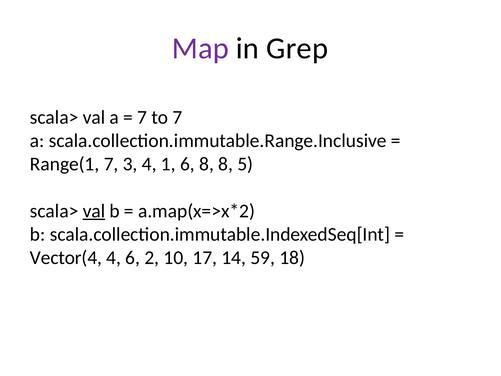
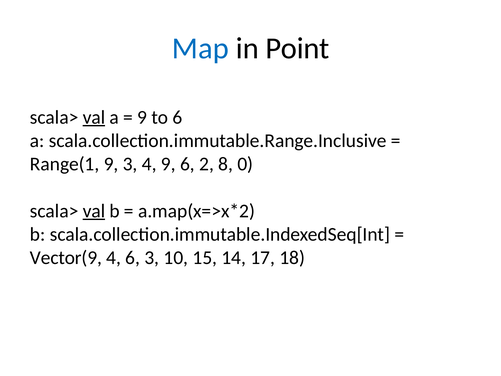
Map colour: purple -> blue
Grep: Grep -> Point
val at (94, 117) underline: none -> present
7 at (142, 117): 7 -> 9
to 7: 7 -> 6
Range(1 7: 7 -> 9
4 1: 1 -> 9
6 8: 8 -> 2
5: 5 -> 0
Vector(4: Vector(4 -> Vector(9
6 2: 2 -> 3
17: 17 -> 15
59: 59 -> 17
